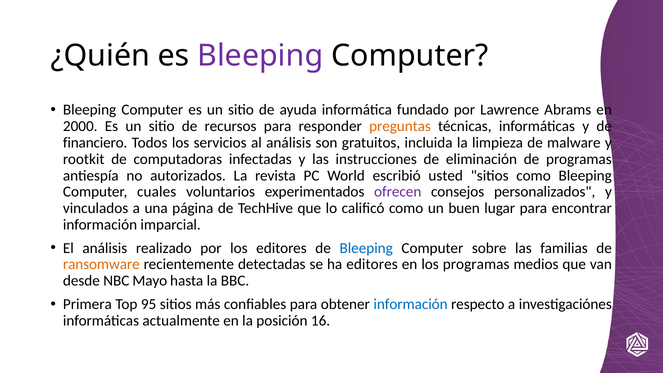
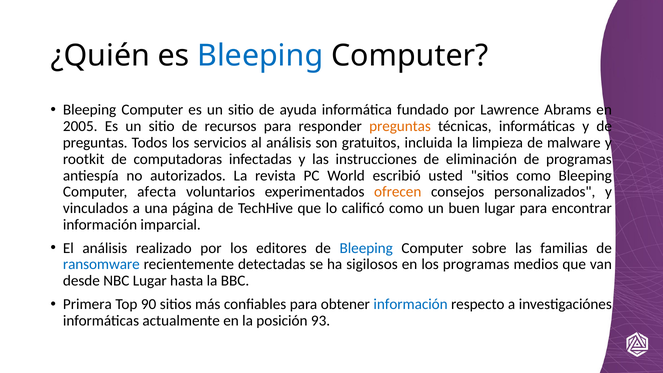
Bleeping at (260, 56) colour: purple -> blue
2000: 2000 -> 2005
financiero at (95, 143): financiero -> preguntas
cuales: cuales -> afecta
ofrecen colour: purple -> orange
ransomware colour: orange -> blue
ha editores: editores -> sigilosos
NBC Mayo: Mayo -> Lugar
95: 95 -> 90
16: 16 -> 93
